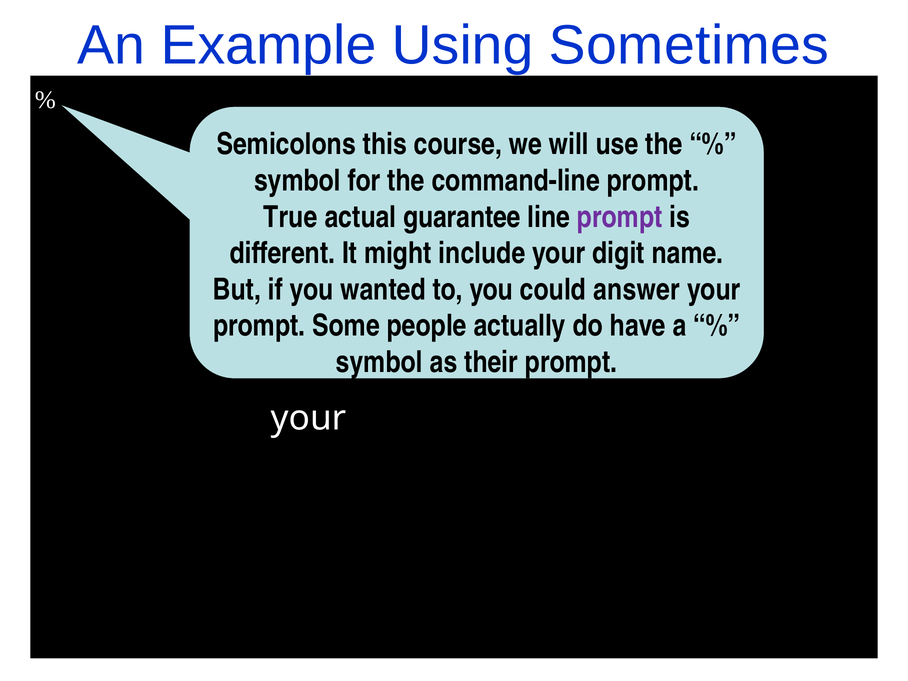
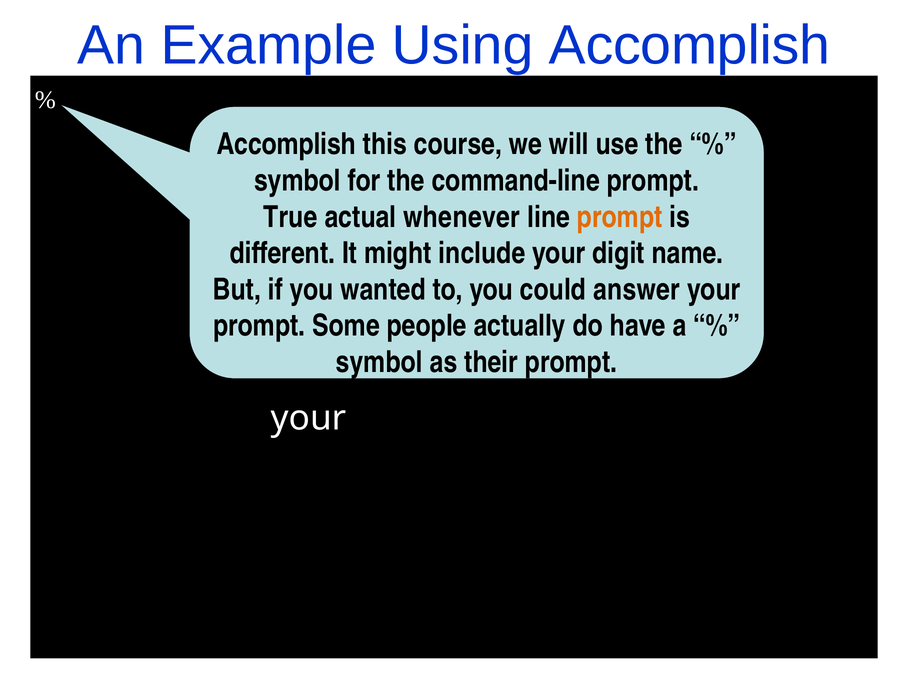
Using Sometimes: Sometimes -> Accomplish
Semicolons at (286, 144): Semicolons -> Accomplish
guarantee: guarantee -> whenever
prompt at (620, 217) colour: purple -> orange
